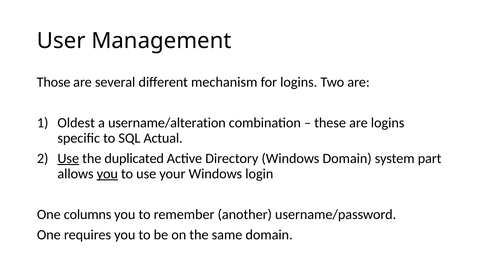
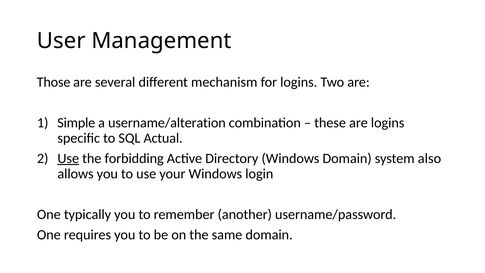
Oldest: Oldest -> Simple
duplicated: duplicated -> forbidding
part: part -> also
you at (107, 174) underline: present -> none
columns: columns -> typically
